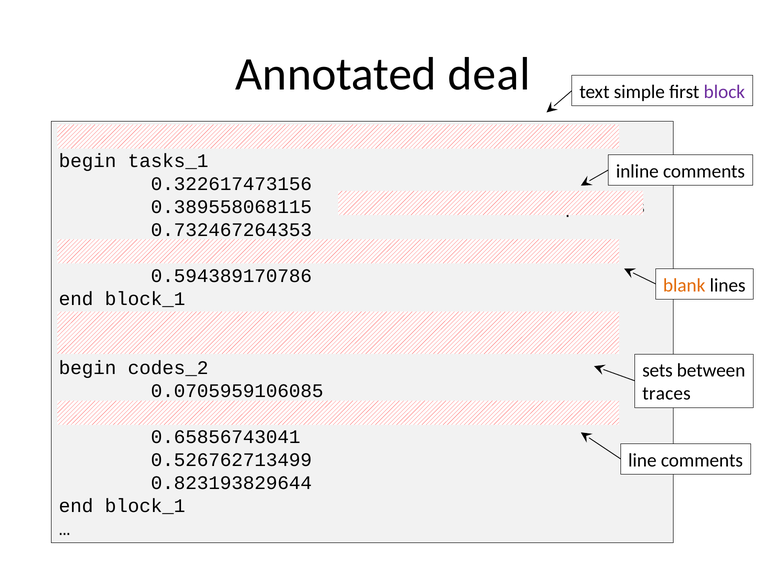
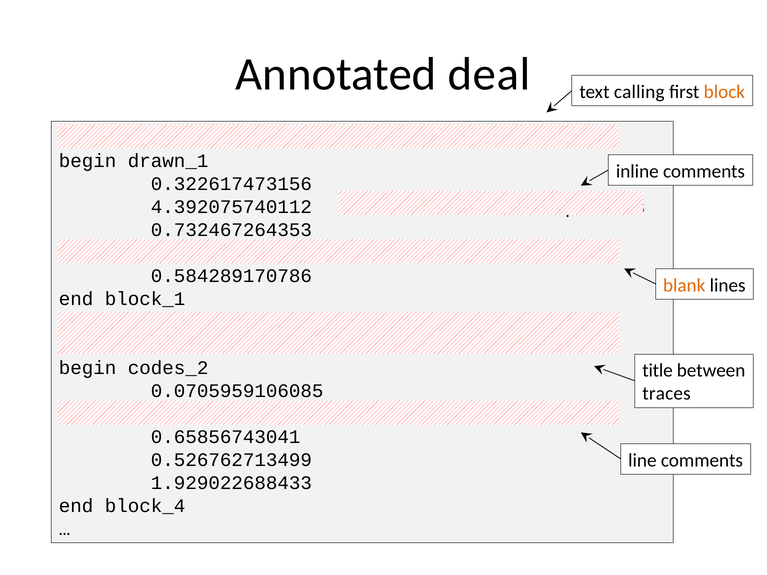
simple: simple -> calling
block colour: purple -> orange
tasks_1: tasks_1 -> drawn_1
0.389558068115: 0.389558068115 -> 4.392075740112
0.594389170786: 0.594389170786 -> 0.584289170786
sets: sets -> title
0.823193829644: 0.823193829644 -> 1.929022688433
block_1 at (145, 506): block_1 -> block_4
